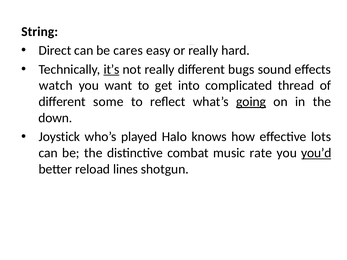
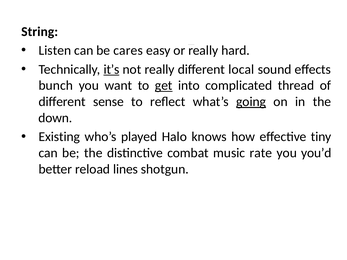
Direct: Direct -> Listen
bugs: bugs -> local
watch: watch -> bunch
get underline: none -> present
some: some -> sense
Joystick: Joystick -> Existing
lots: lots -> tiny
you’d underline: present -> none
